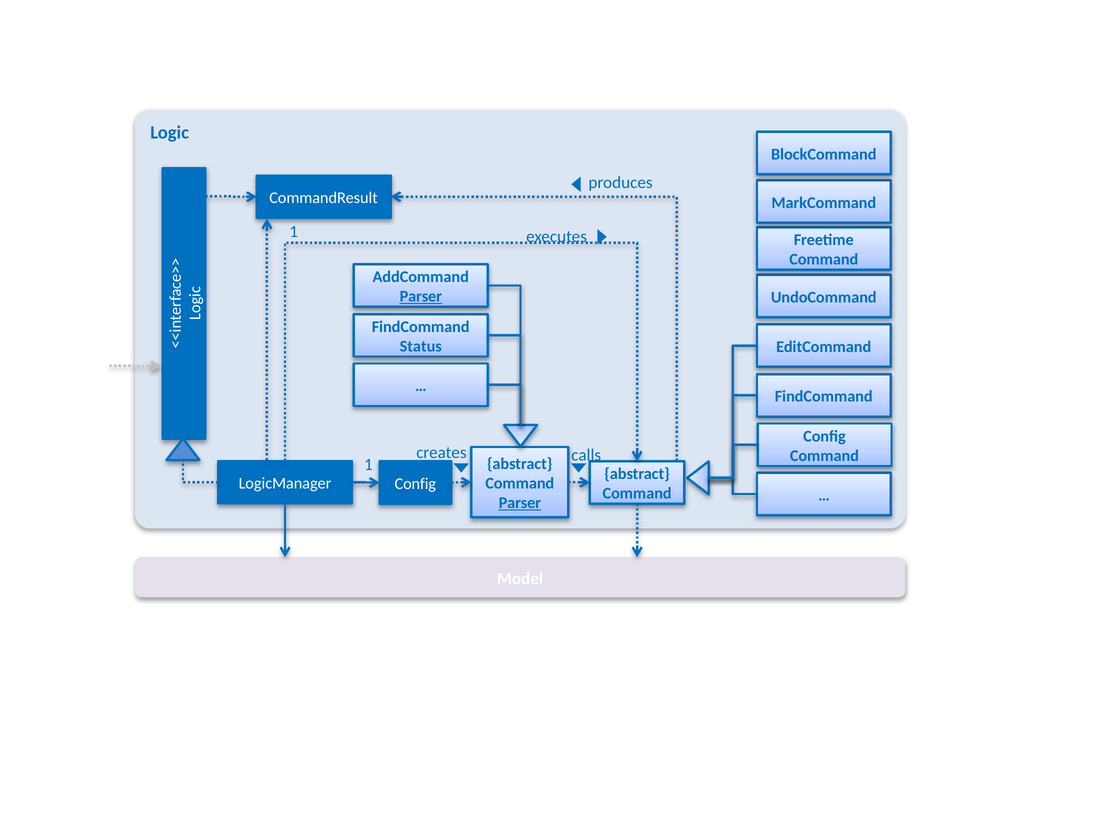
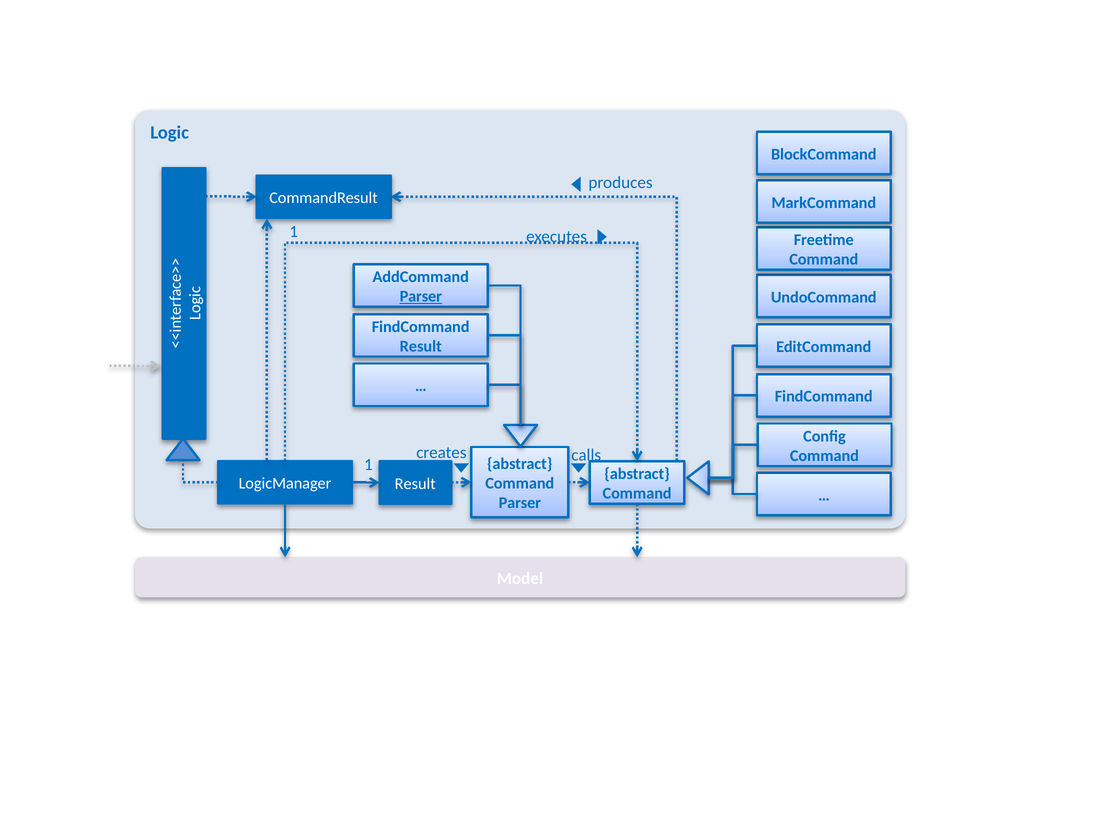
Status at (421, 346): Status -> Result
Config at (415, 484): Config -> Result
Parser at (520, 503) underline: present -> none
